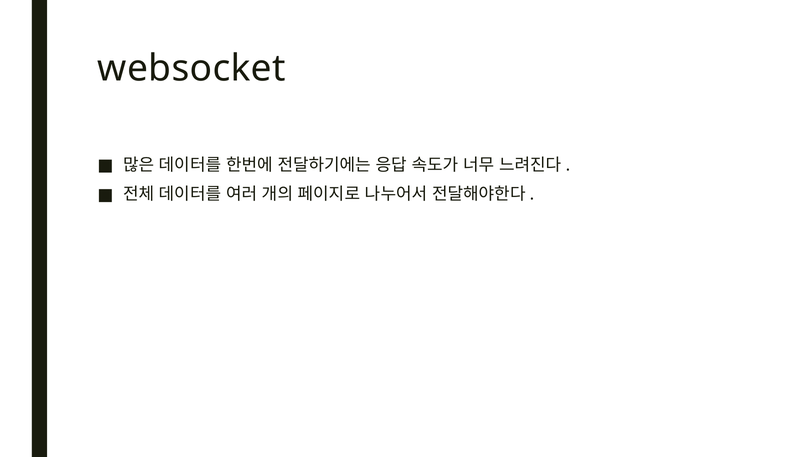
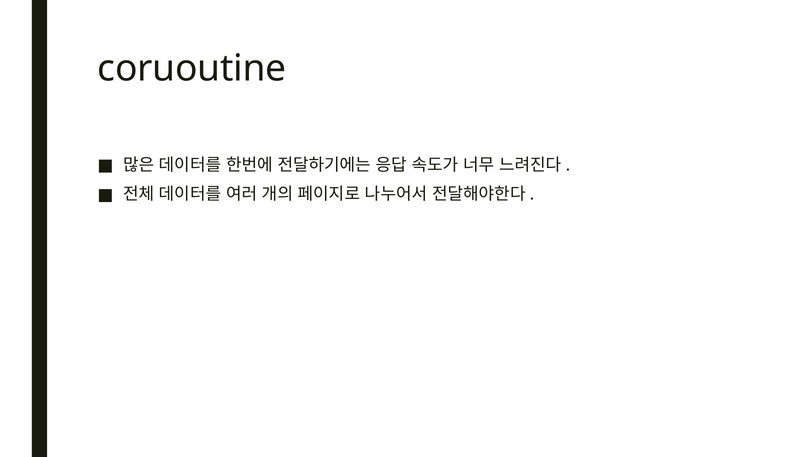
websocket: websocket -> coruoutine
